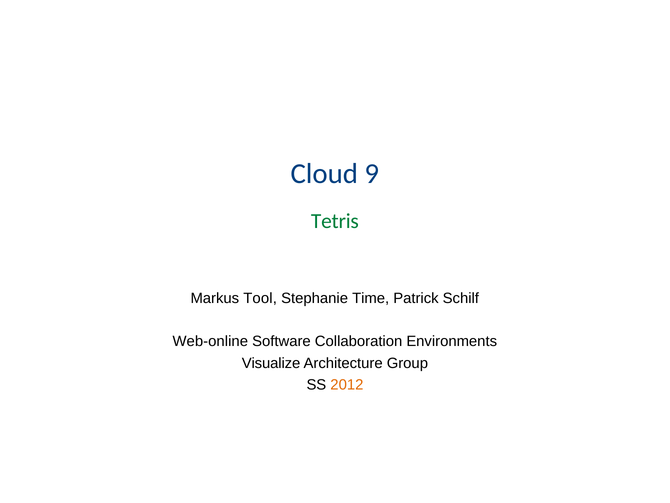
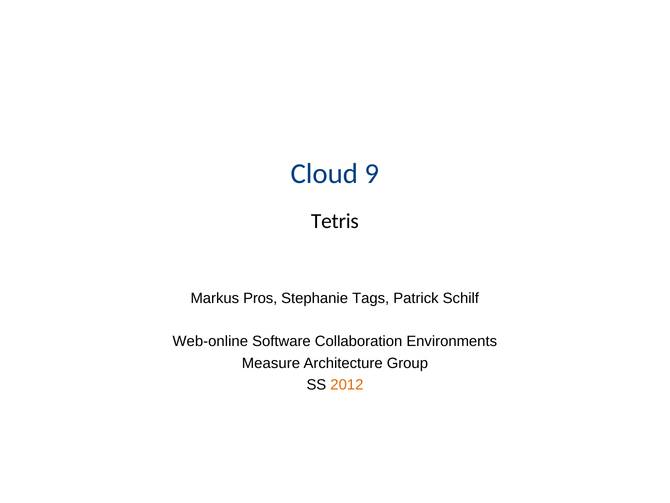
Tetris colour: green -> black
Tool: Tool -> Pros
Time: Time -> Tags
Visualize: Visualize -> Measure
